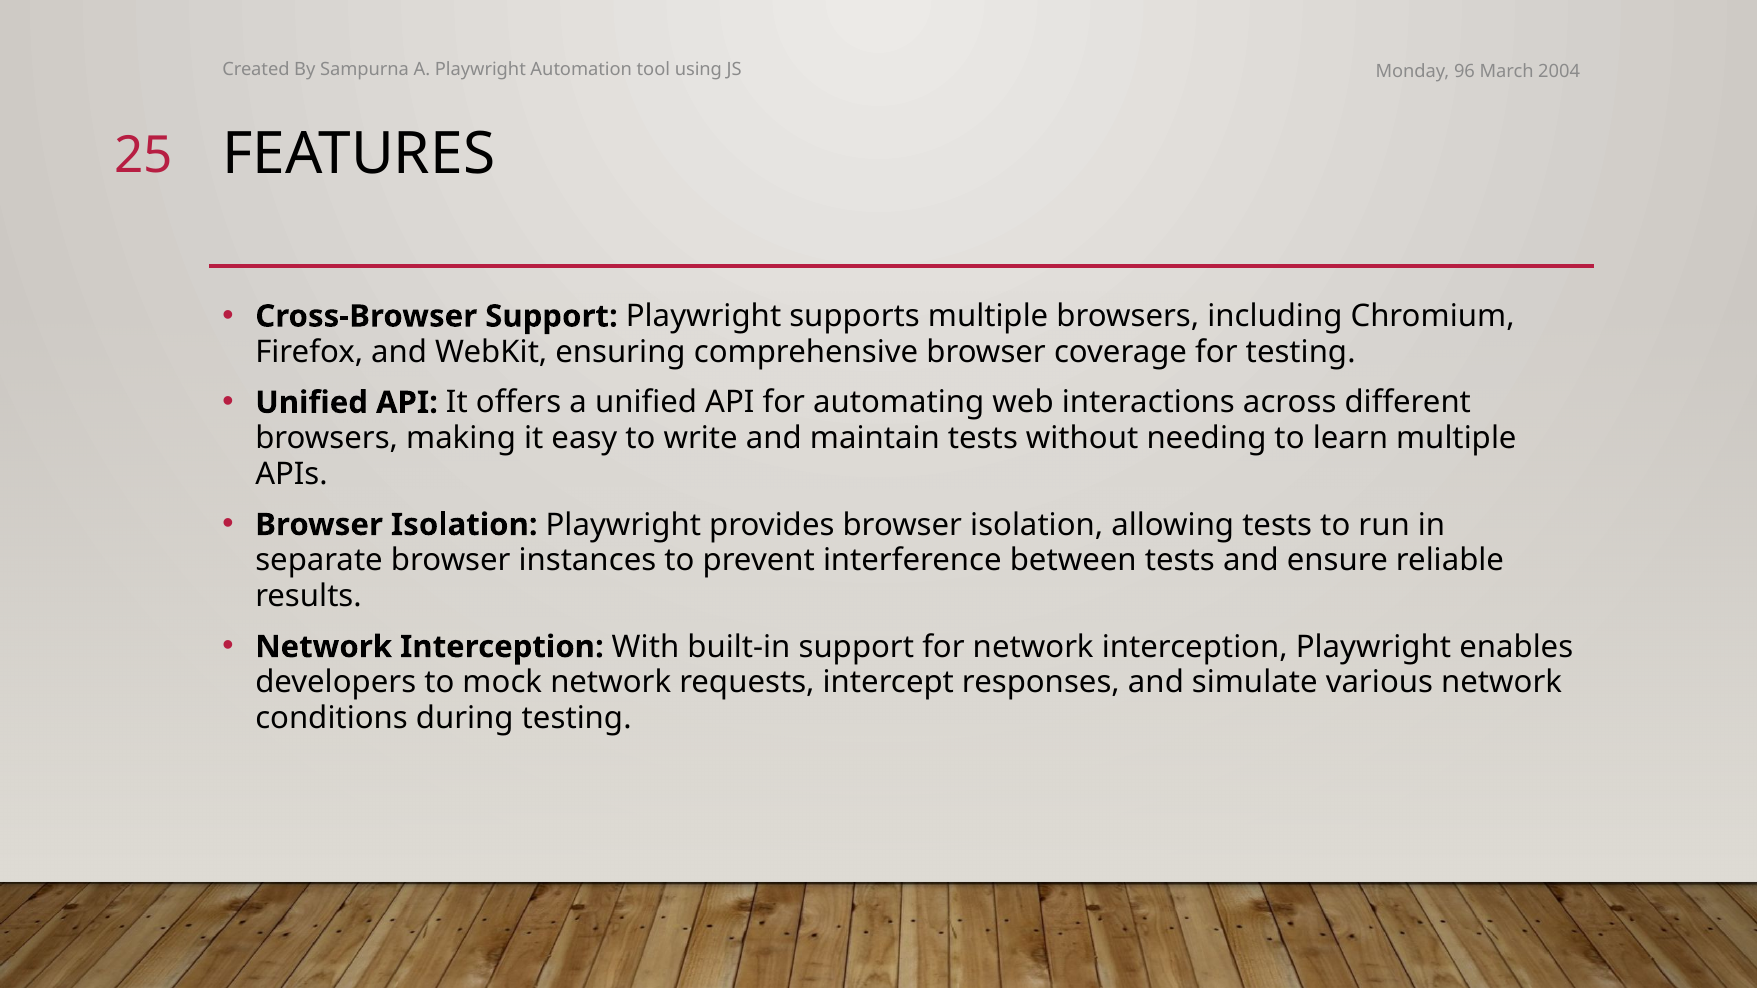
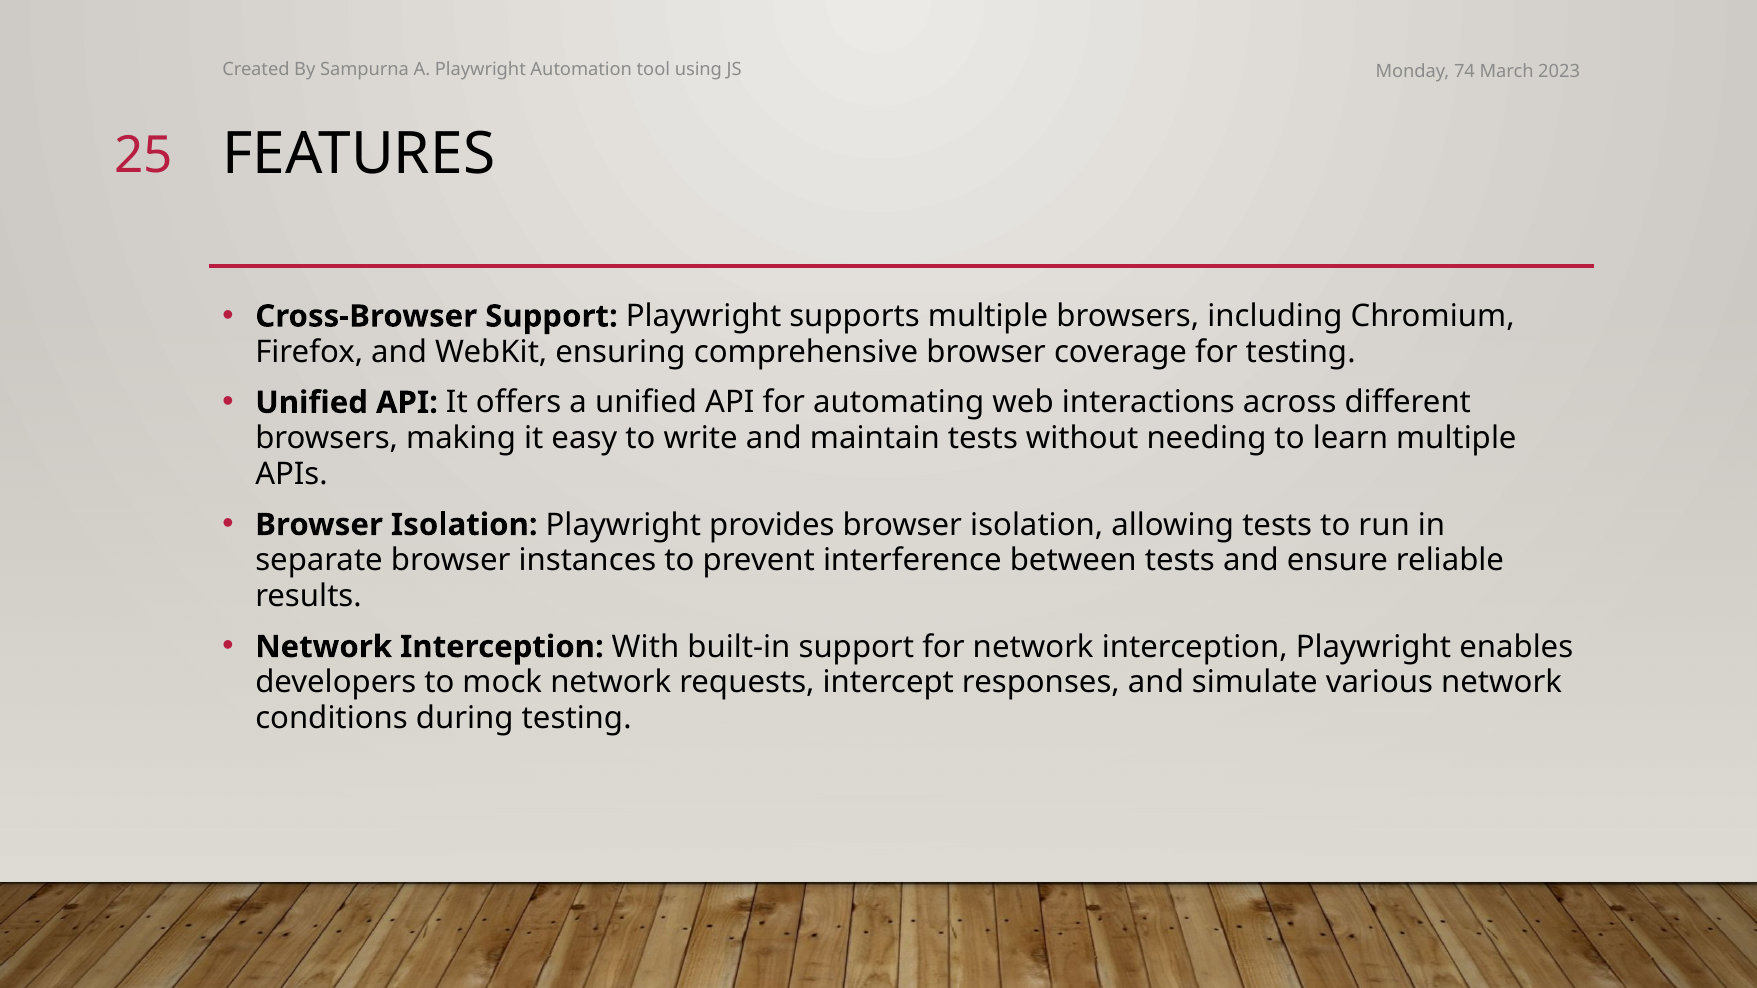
96: 96 -> 74
2004: 2004 -> 2023
